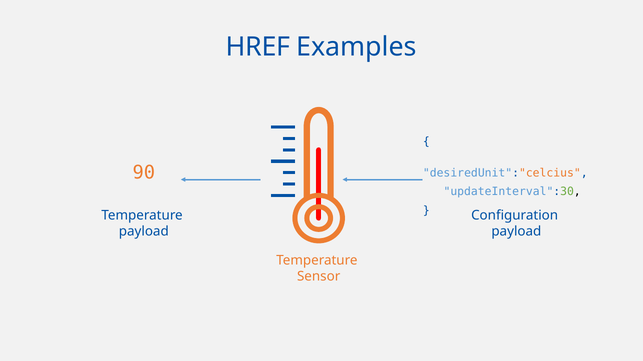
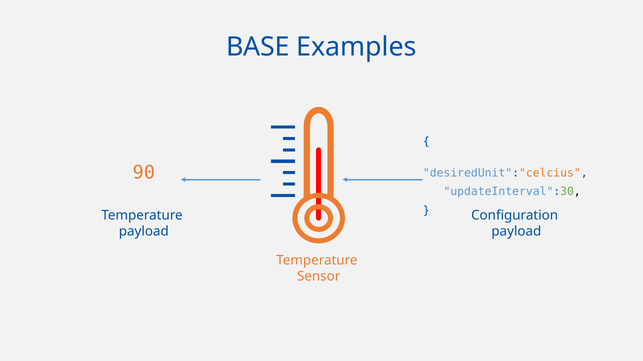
HREF: HREF -> BASE
